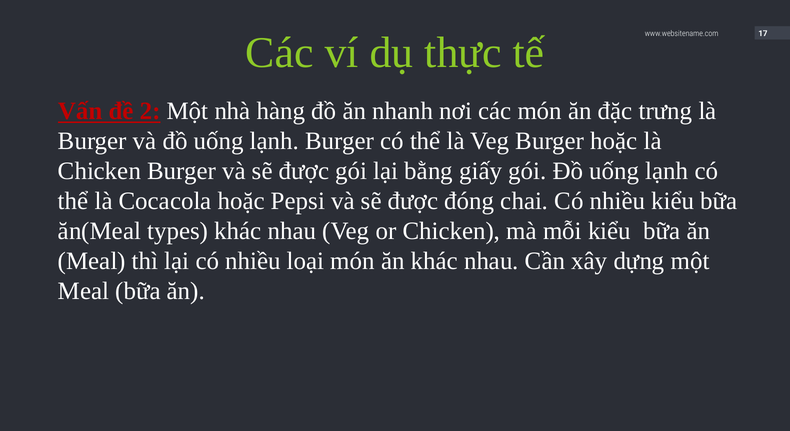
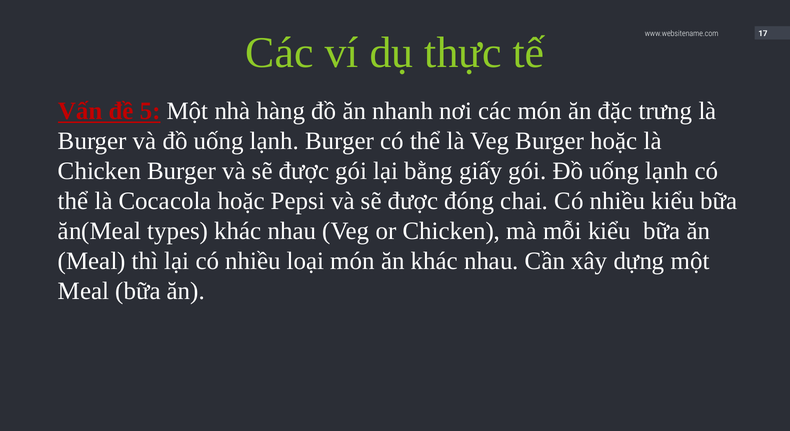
2: 2 -> 5
